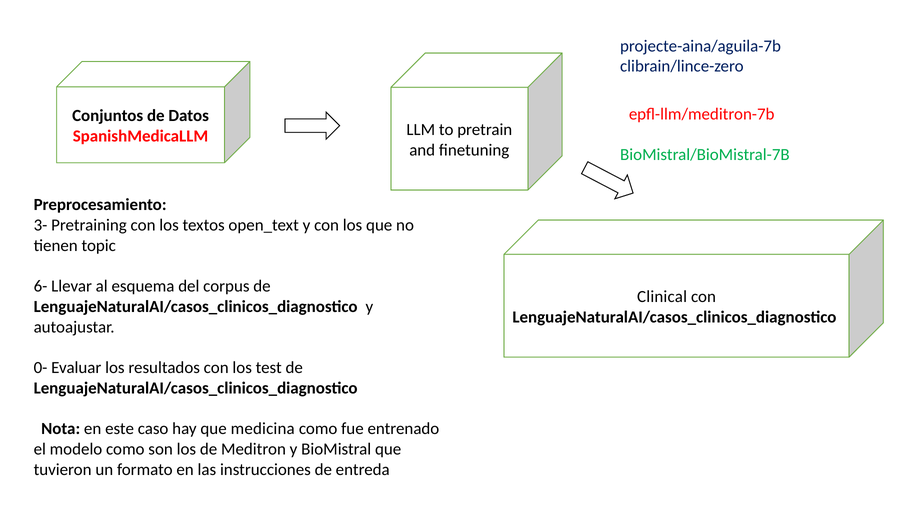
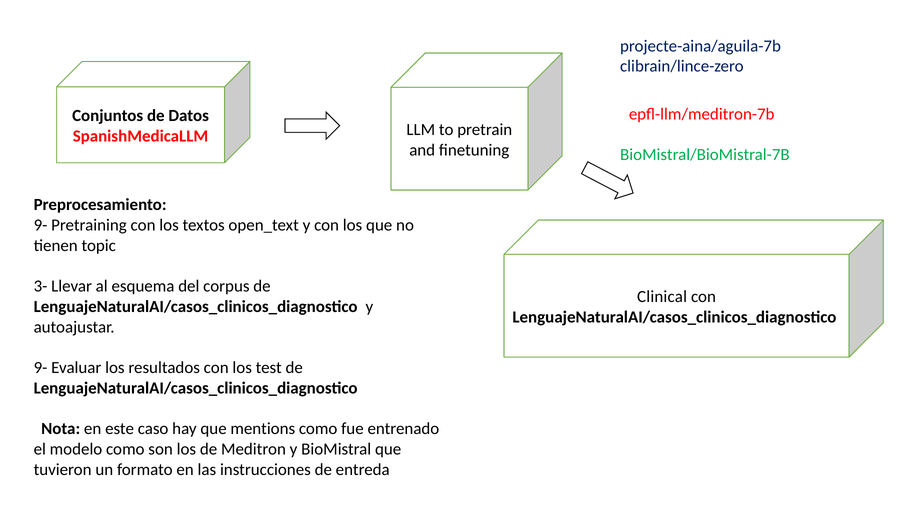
3- at (41, 225): 3- -> 9-
6-: 6- -> 3-
0- at (41, 367): 0- -> 9-
medicina: medicina -> mentions
